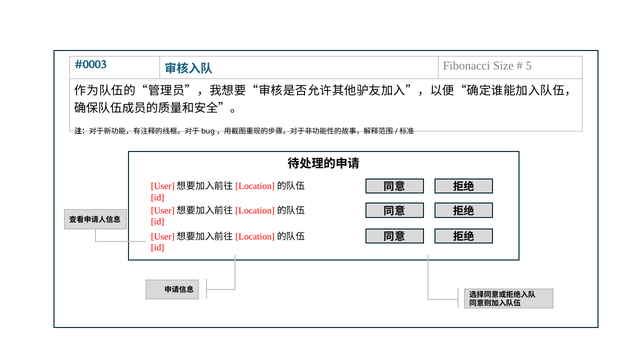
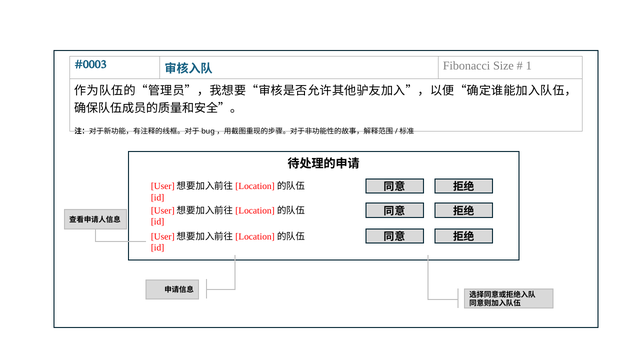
5: 5 -> 1
